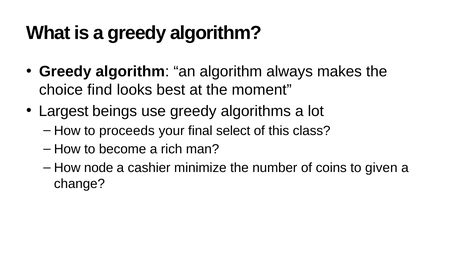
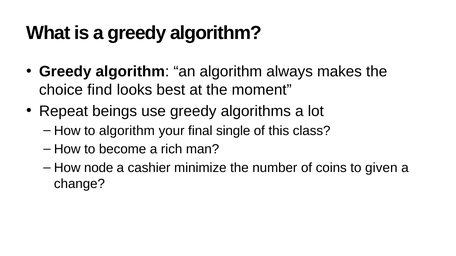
Largest: Largest -> Repeat
to proceeds: proceeds -> algorithm
select: select -> single
